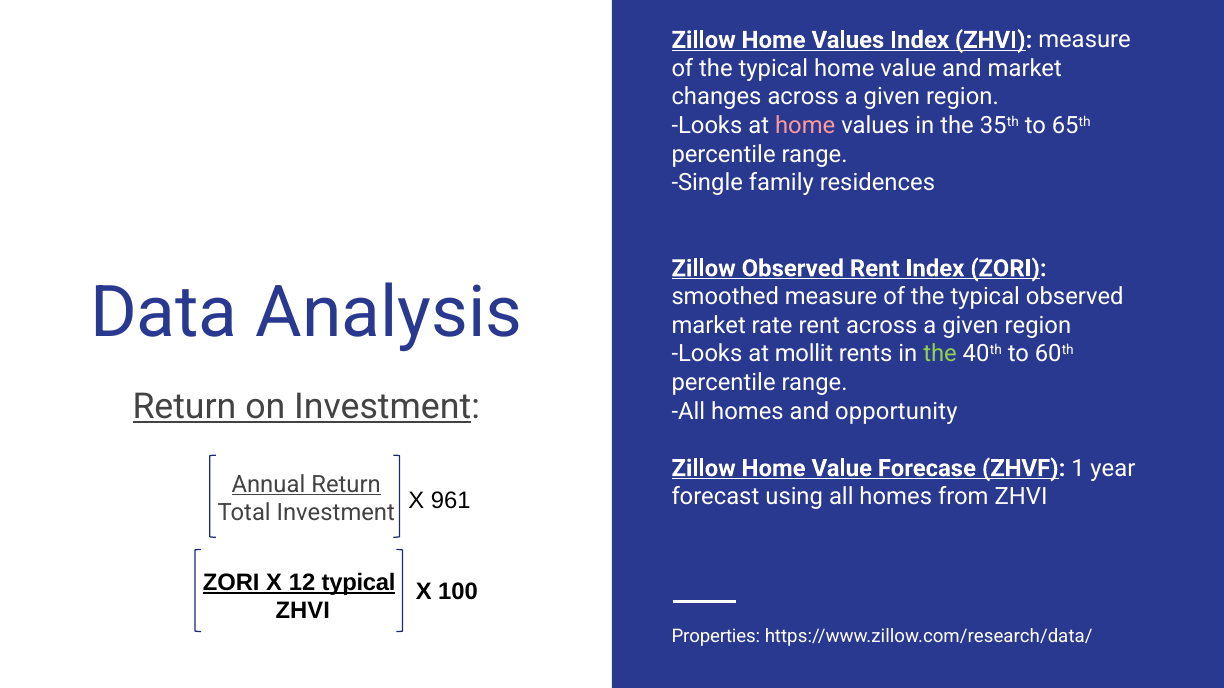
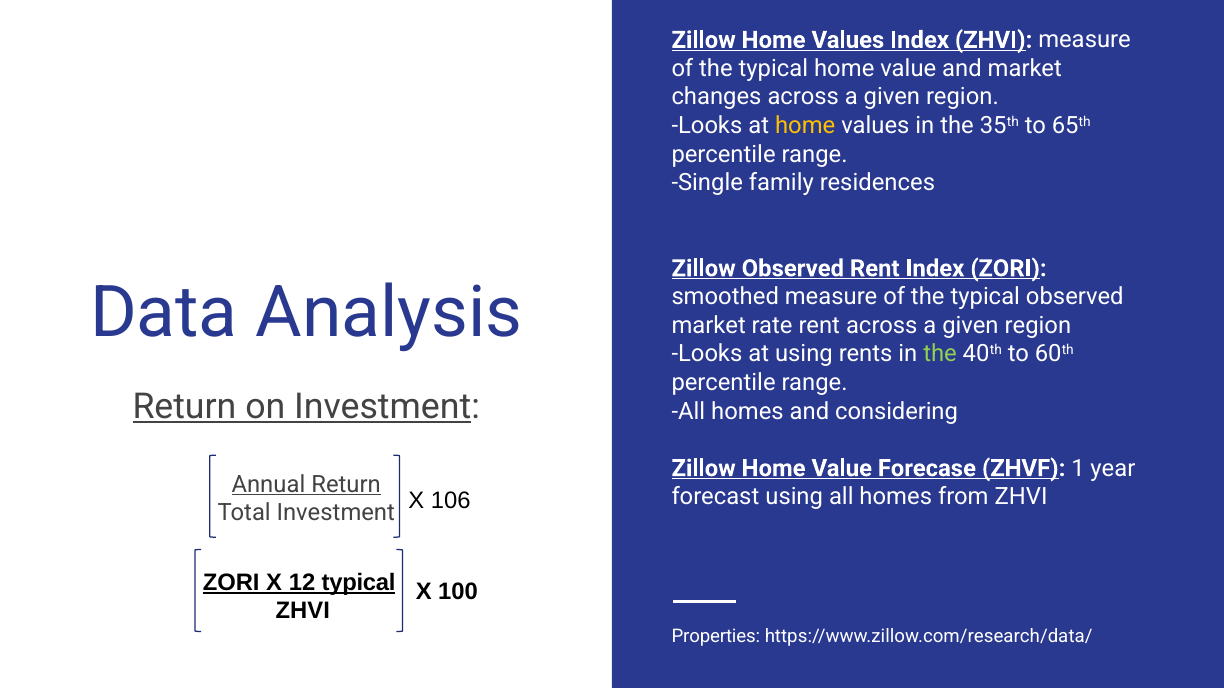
home at (805, 126) colour: pink -> yellow
at mollit: mollit -> using
opportunity: opportunity -> considering
961: 961 -> 106
